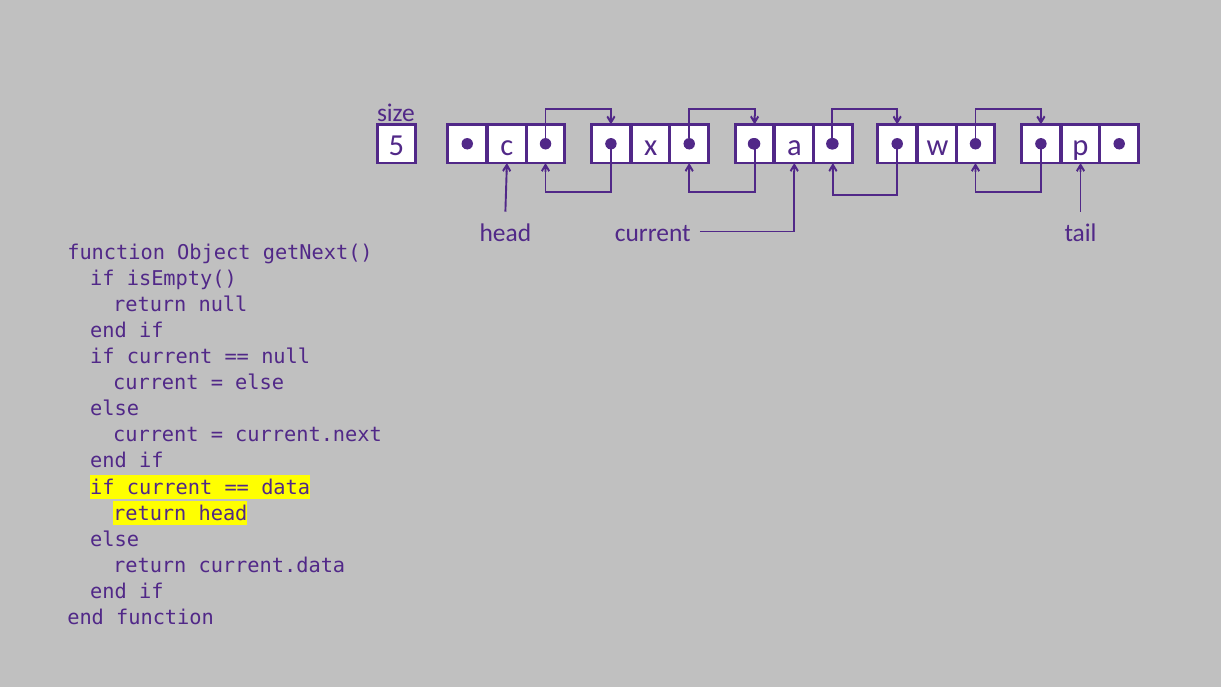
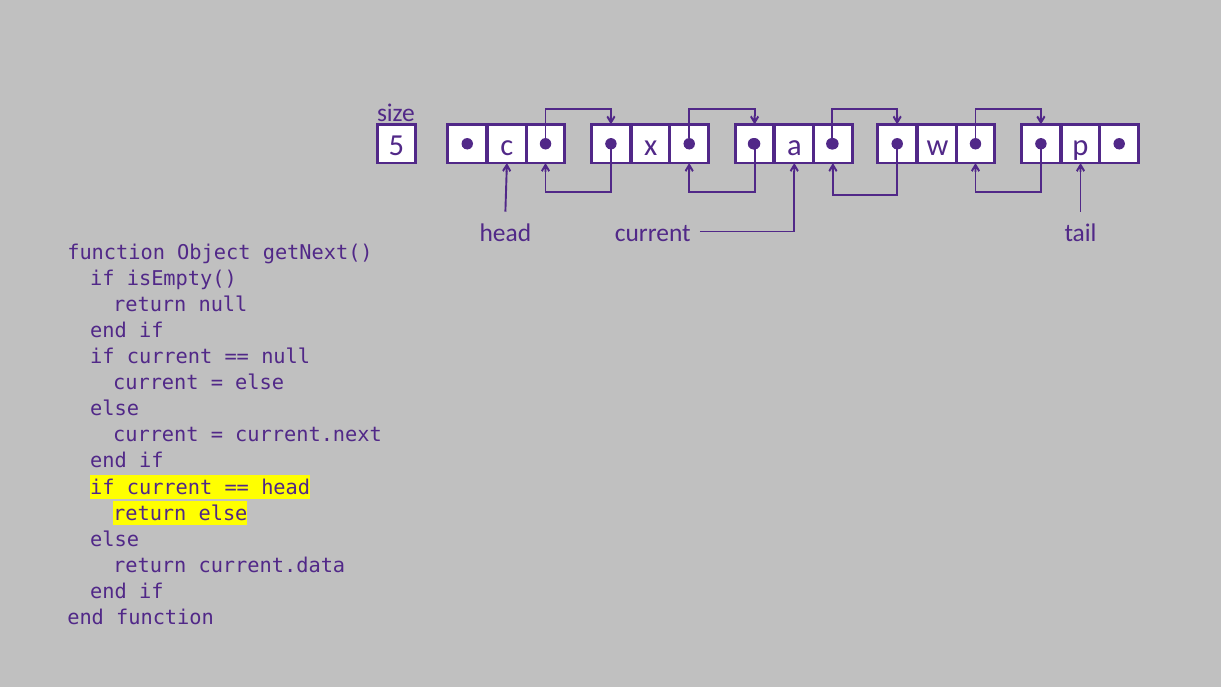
data at (286, 487): data -> head
return head: head -> else
